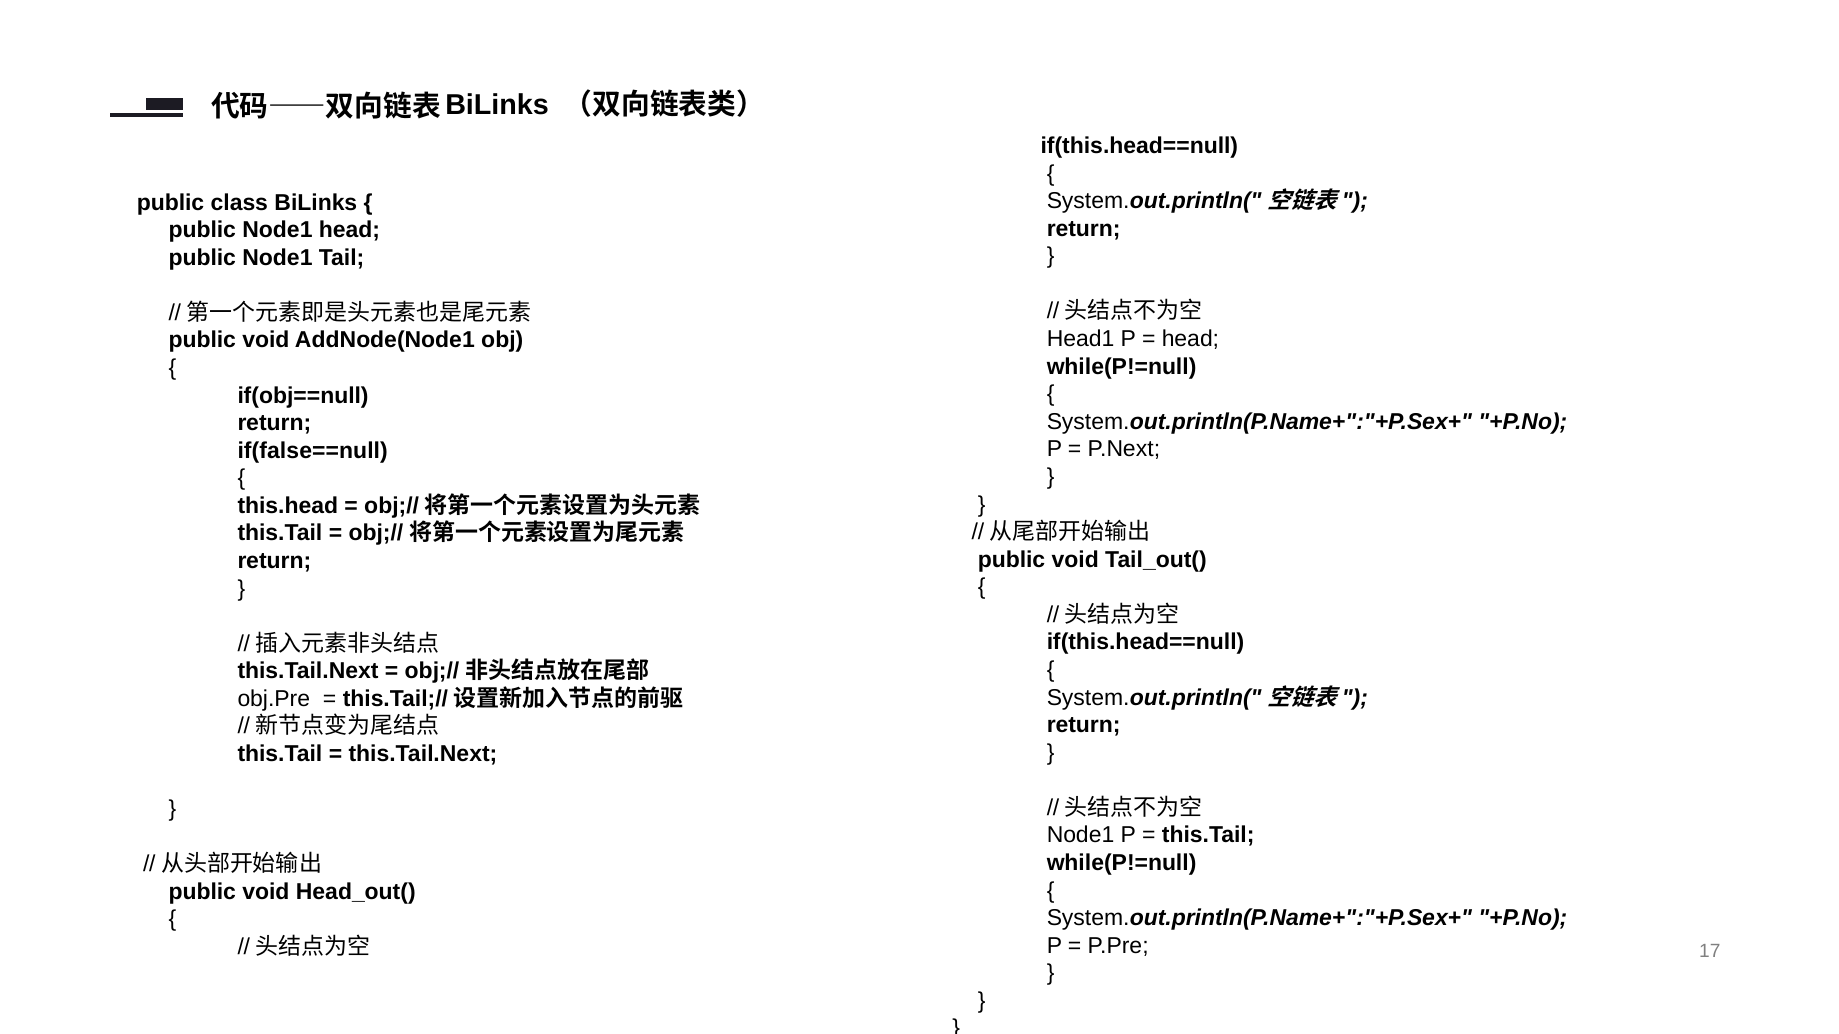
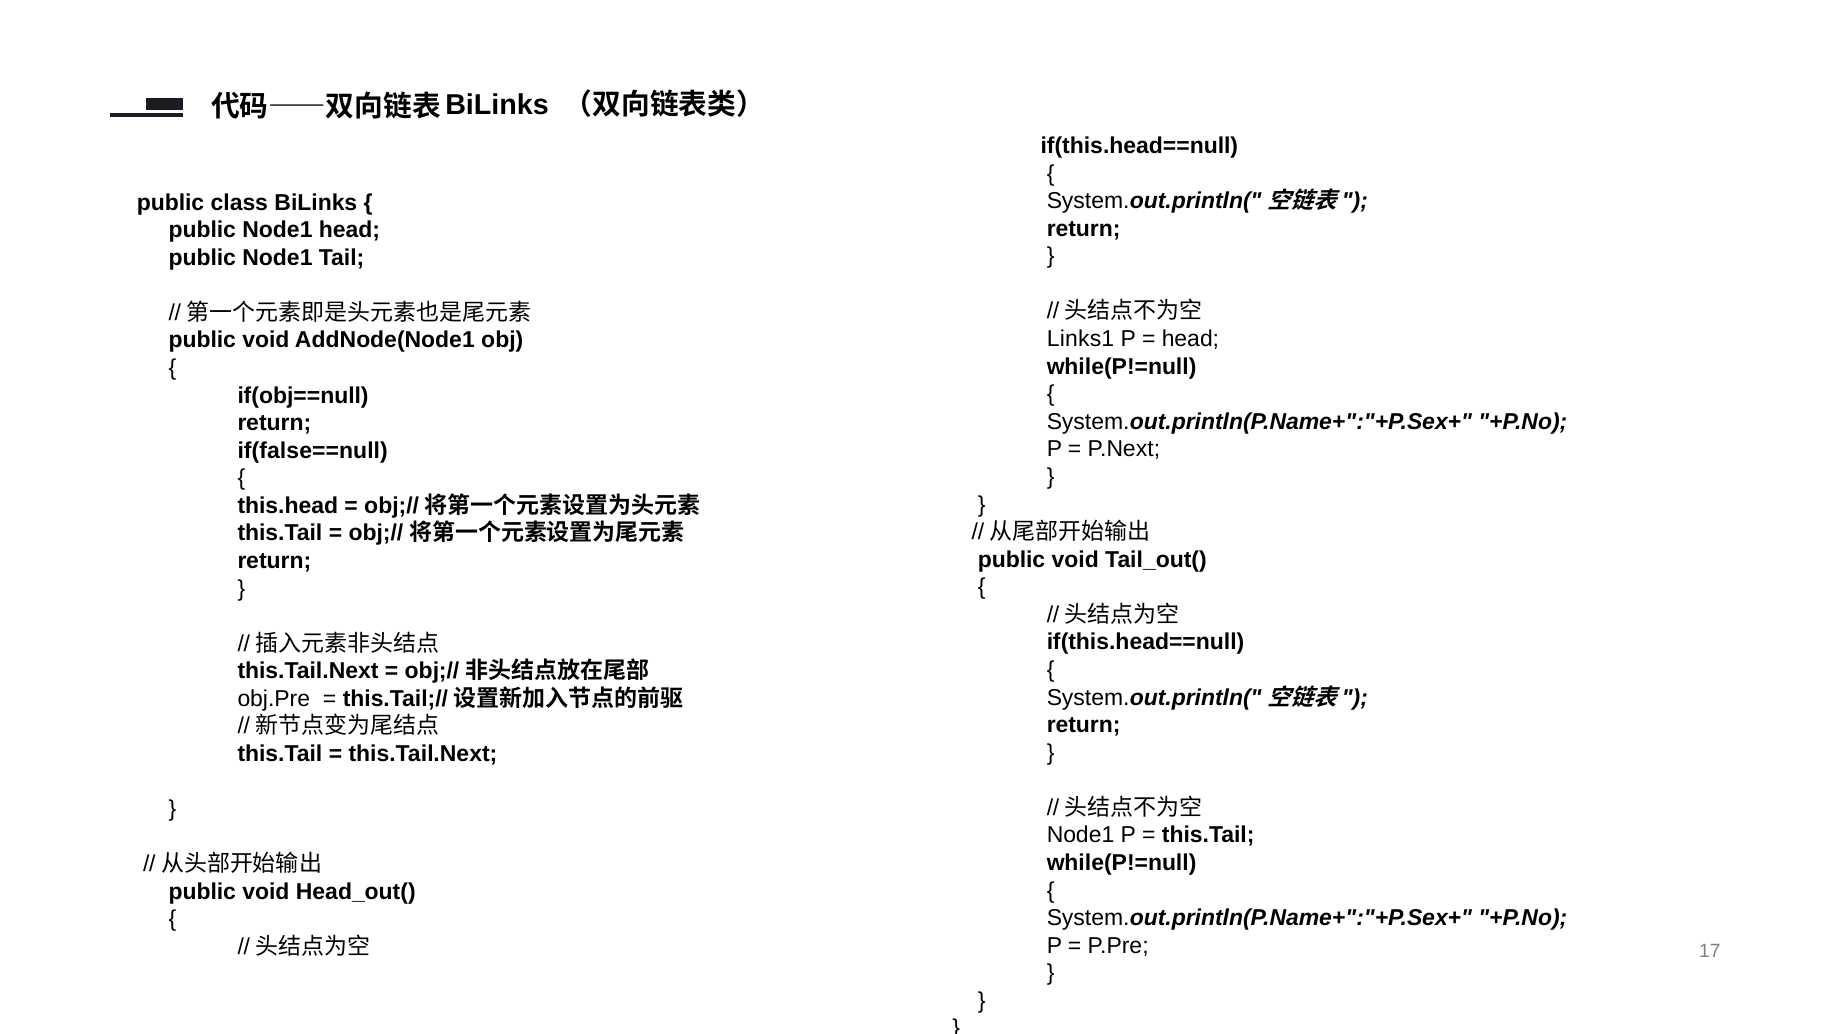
Head1: Head1 -> Links1
